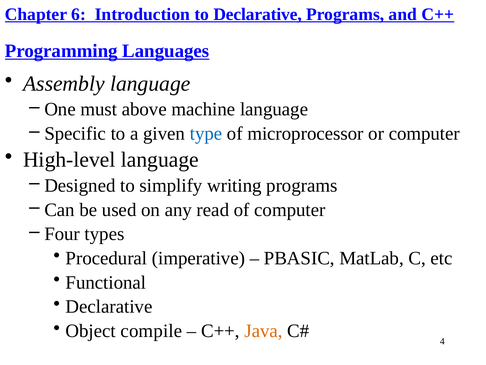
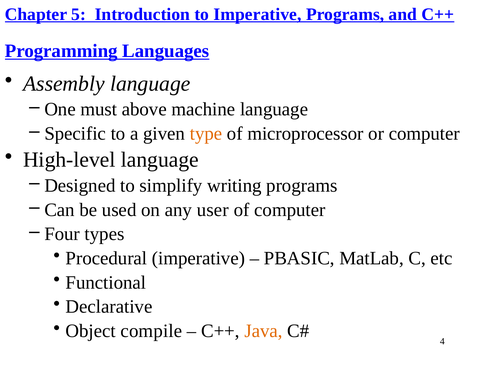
6: 6 -> 5
to Declarative: Declarative -> Imperative
type colour: blue -> orange
read: read -> user
